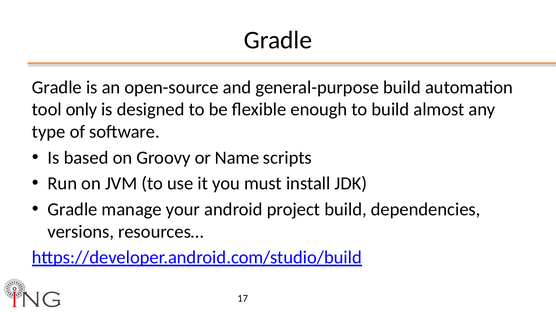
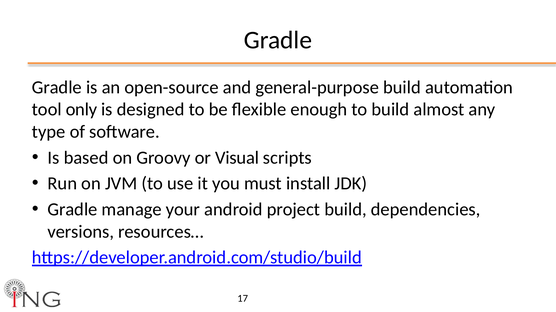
Name: Name -> Visual
